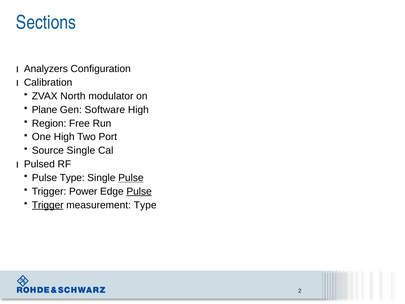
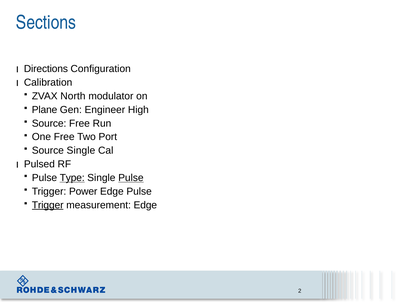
Analyzers: Analyzers -> Directions
Software: Software -> Engineer
Region at (49, 123): Region -> Source
One High: High -> Free
Type at (72, 178) underline: none -> present
Pulse at (139, 191) underline: present -> none
measurement Type: Type -> Edge
